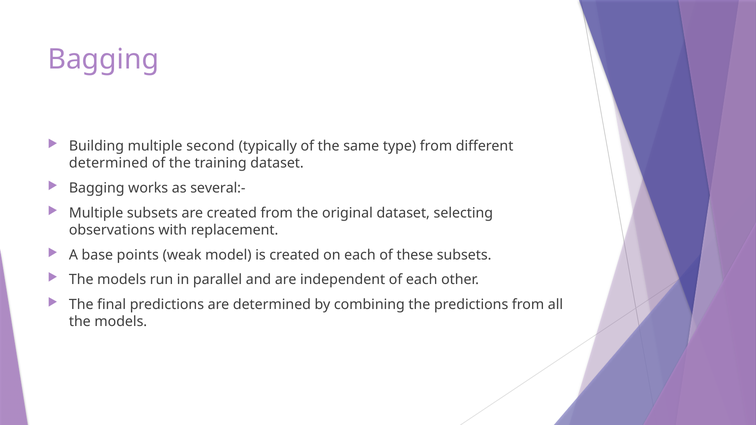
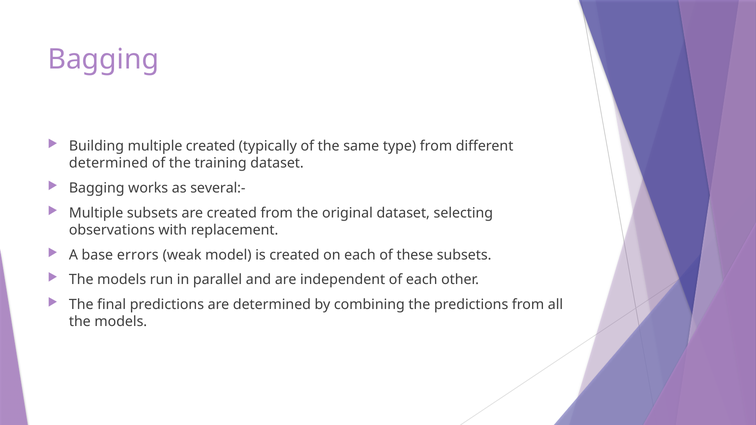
multiple second: second -> created
points: points -> errors
